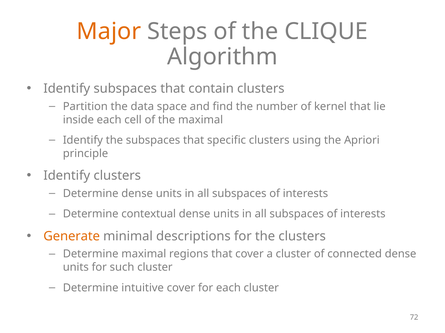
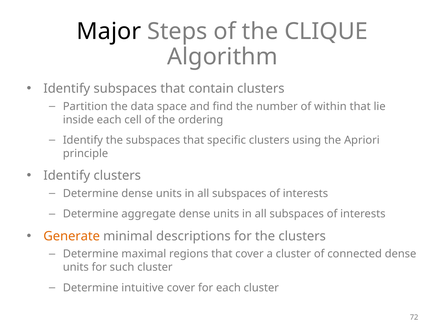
Major colour: orange -> black
kernel: kernel -> within
the maximal: maximal -> ordering
contextual: contextual -> aggregate
